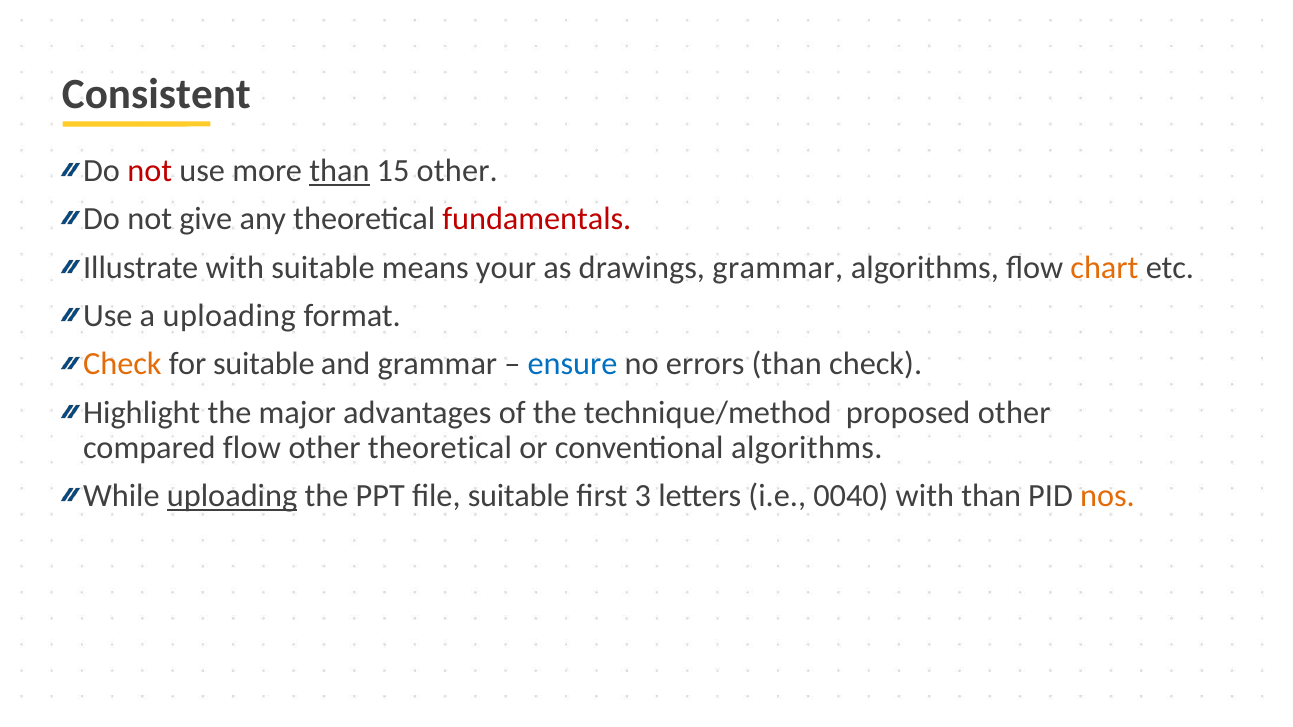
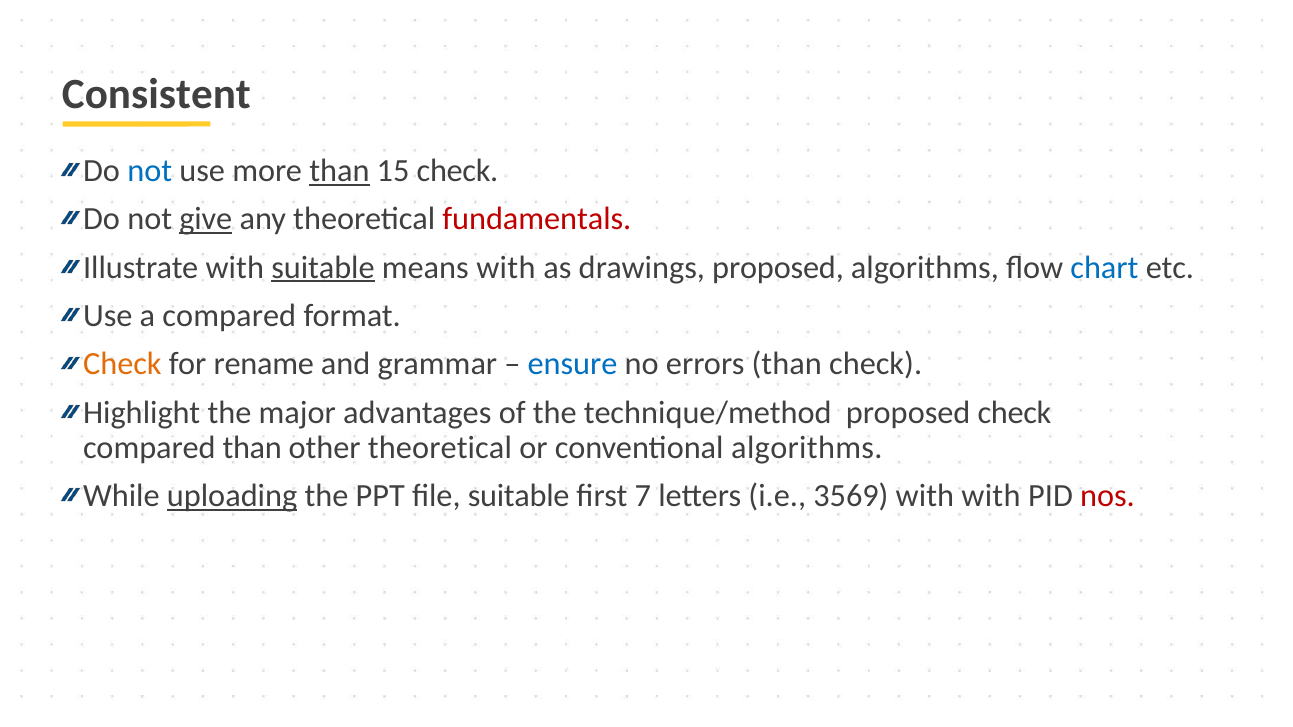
not at (150, 171) colour: red -> blue
15 other: other -> check
give underline: none -> present
suitable at (323, 268) underline: none -> present
means your: your -> with
drawings grammar: grammar -> proposed
chart colour: orange -> blue
a uploading: uploading -> compared
for suitable: suitable -> rename
proposed other: other -> check
compared flow: flow -> than
3: 3 -> 7
0040: 0040 -> 3569
with than: than -> with
nos colour: orange -> red
